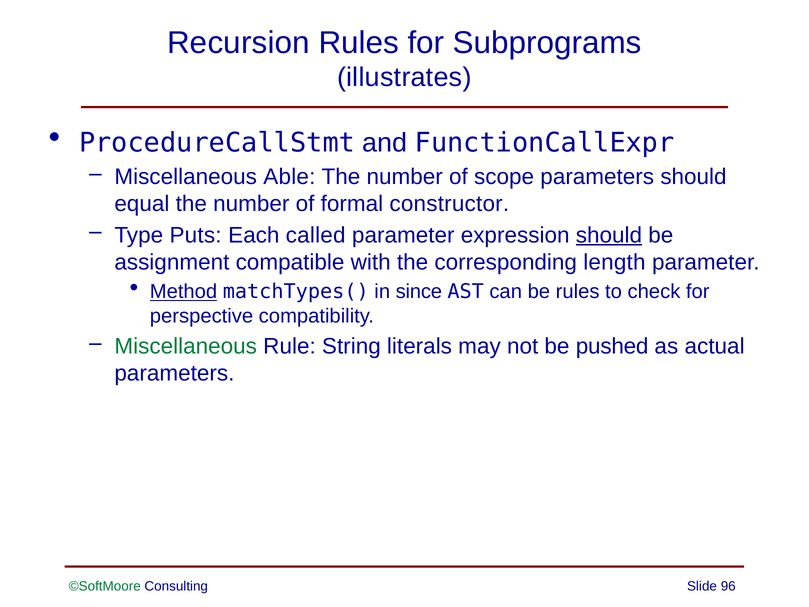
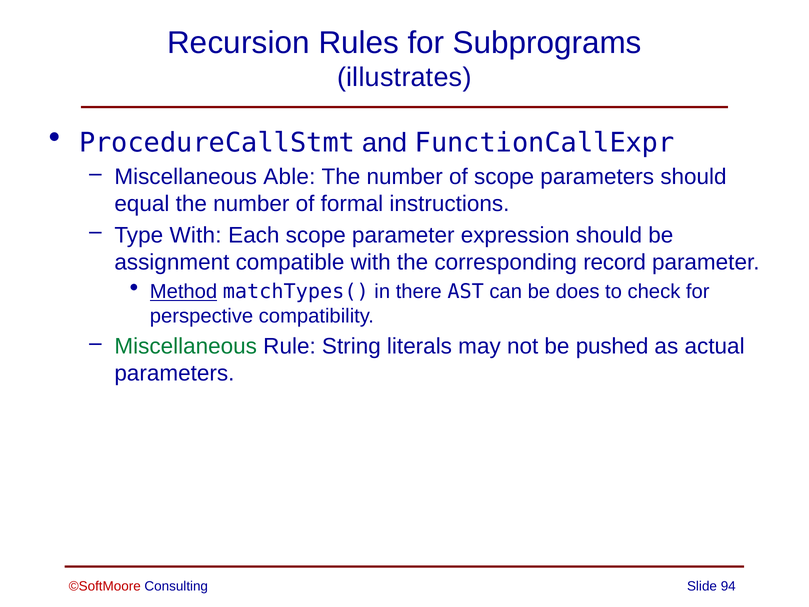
constructor: constructor -> instructions
Type Puts: Puts -> With
Each called: called -> scope
should at (609, 235) underline: present -> none
length: length -> record
since: since -> there
be rules: rules -> does
©SoftMoore colour: green -> red
96: 96 -> 94
